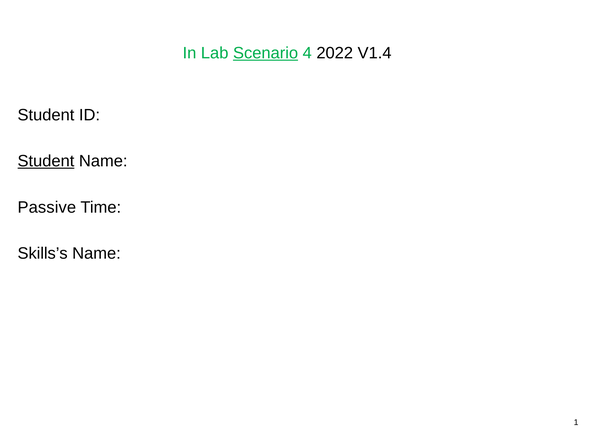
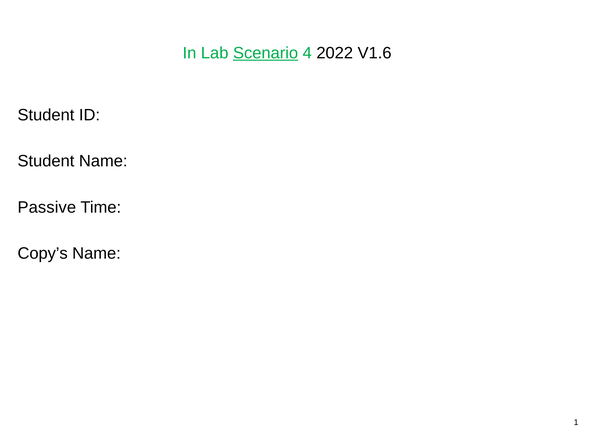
V1.4: V1.4 -> V1.6
Student at (46, 161) underline: present -> none
Skills’s: Skills’s -> Copy’s
